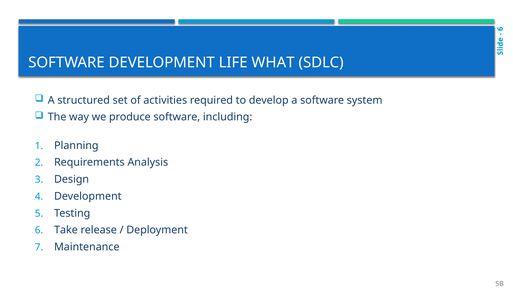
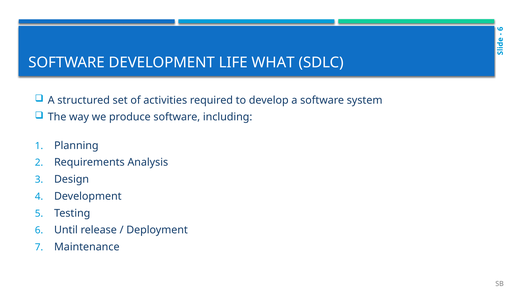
Take: Take -> Until
